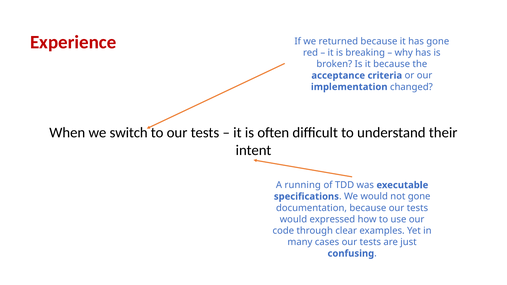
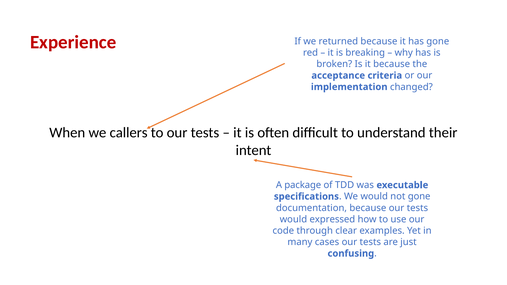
switch: switch -> callers
running: running -> package
